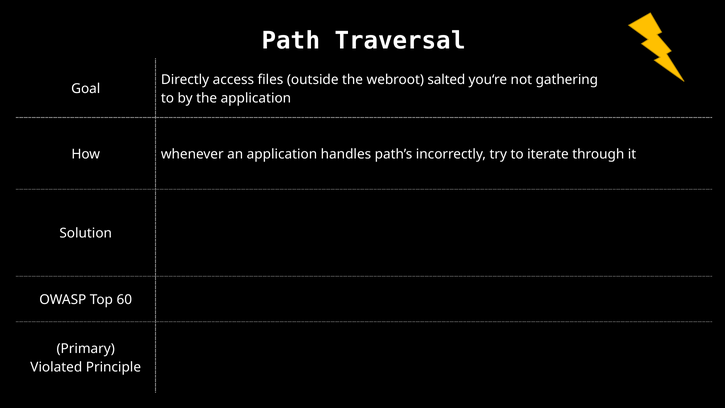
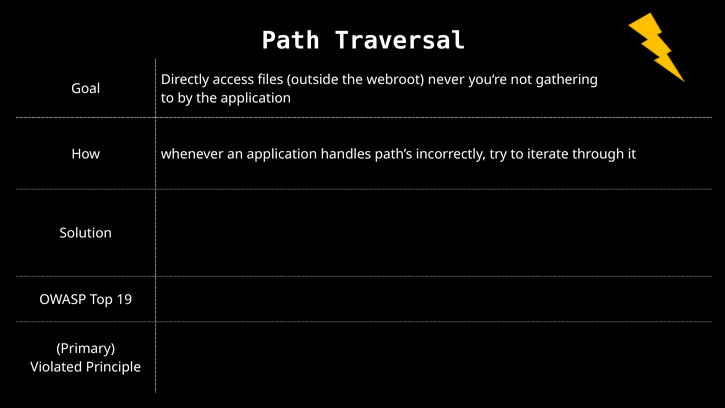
salted: salted -> never
60: 60 -> 19
